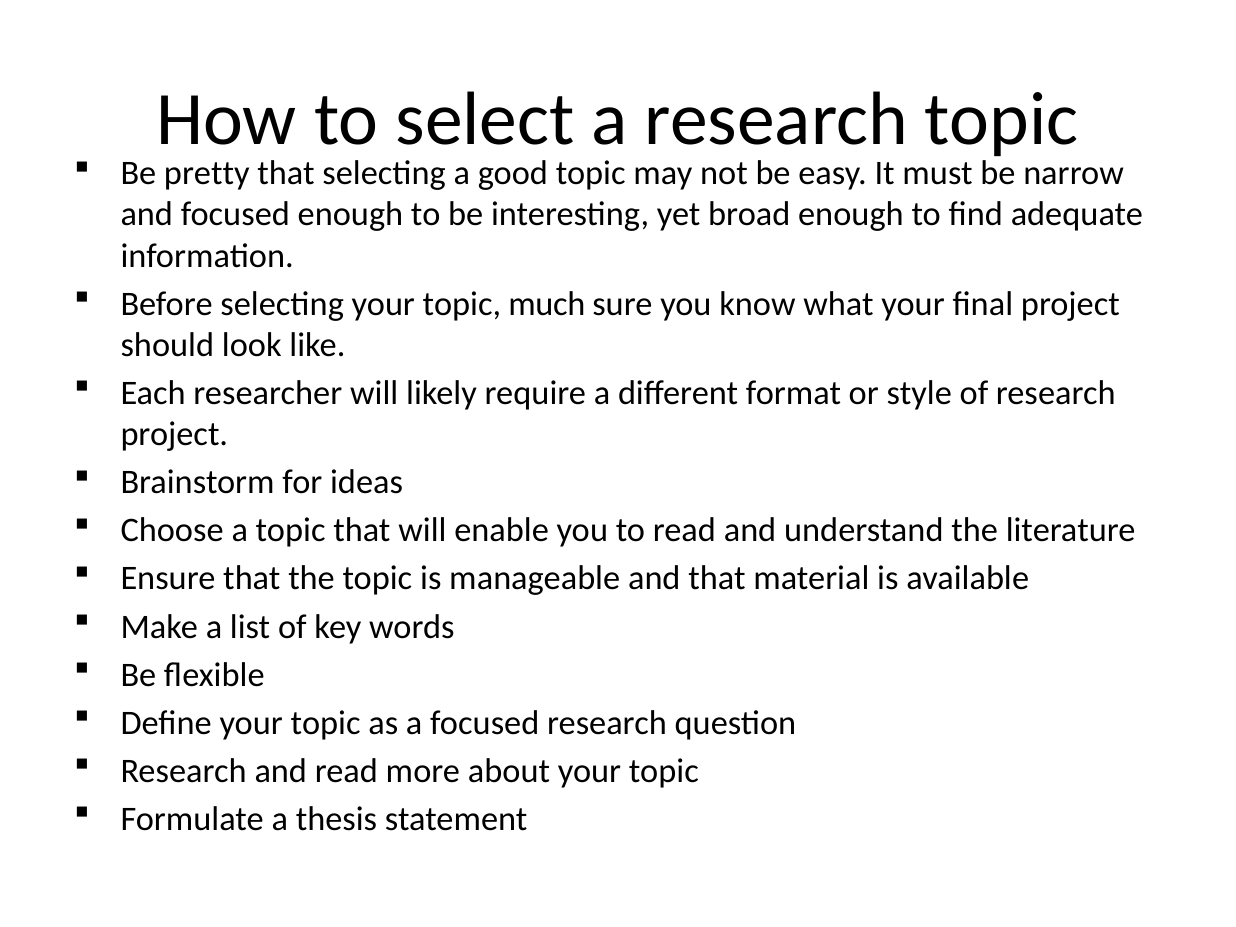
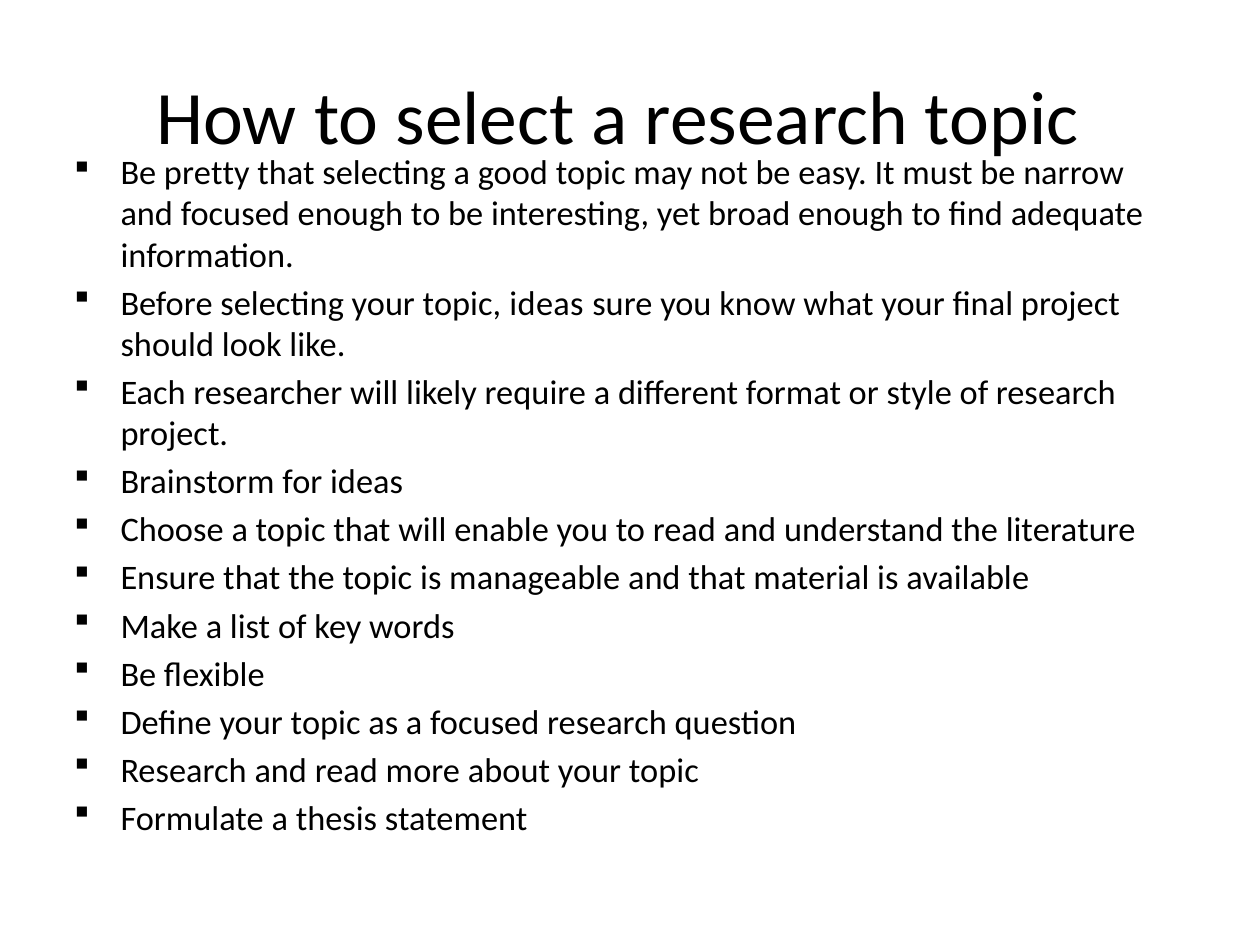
topic much: much -> ideas
